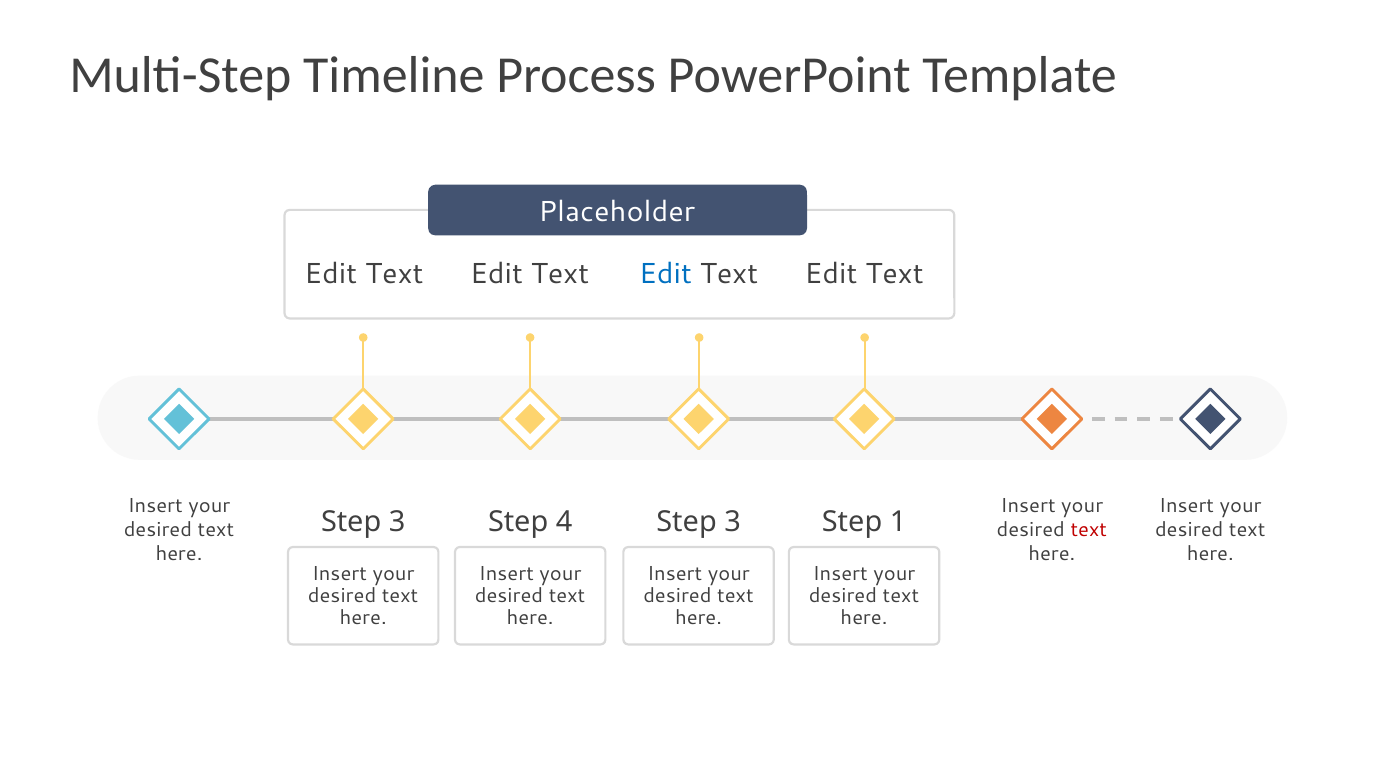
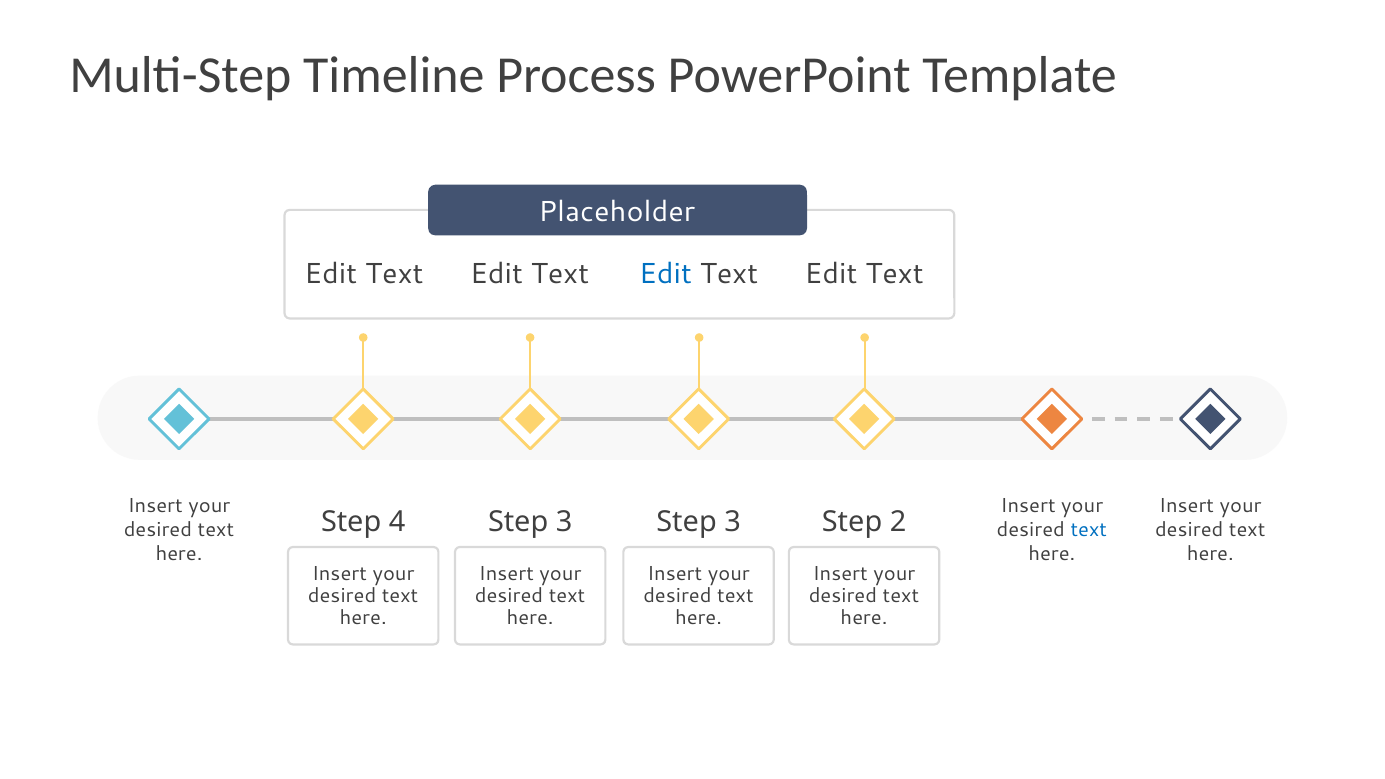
3 at (397, 522): 3 -> 4
4 at (564, 522): 4 -> 3
1: 1 -> 2
text at (1089, 530) colour: red -> blue
